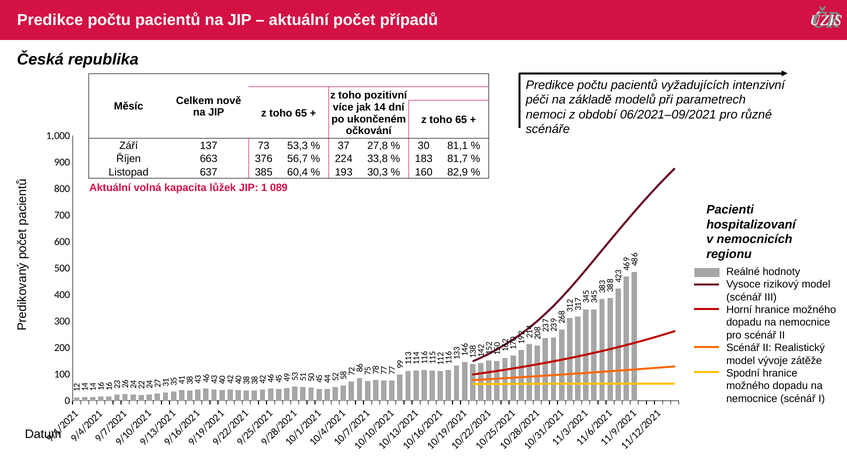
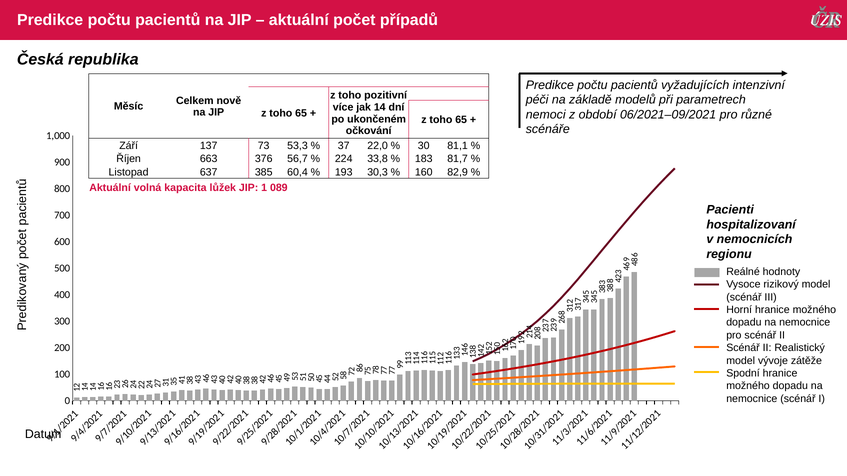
27,8: 27,8 -> 22,0
